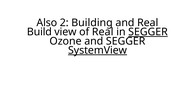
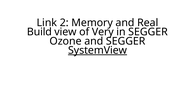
Also: Also -> Link
Building: Building -> Memory
of Real: Real -> Very
SEGGER at (148, 32) underline: present -> none
